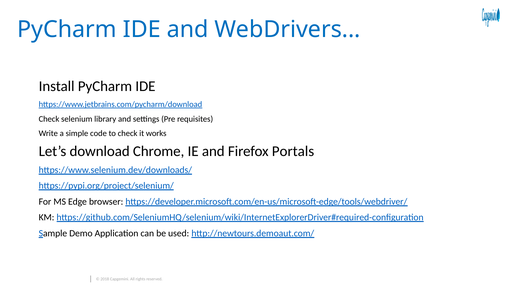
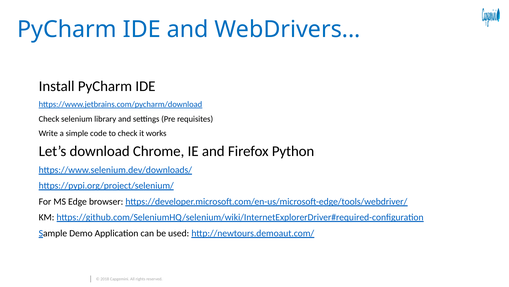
Portals: Portals -> Python
